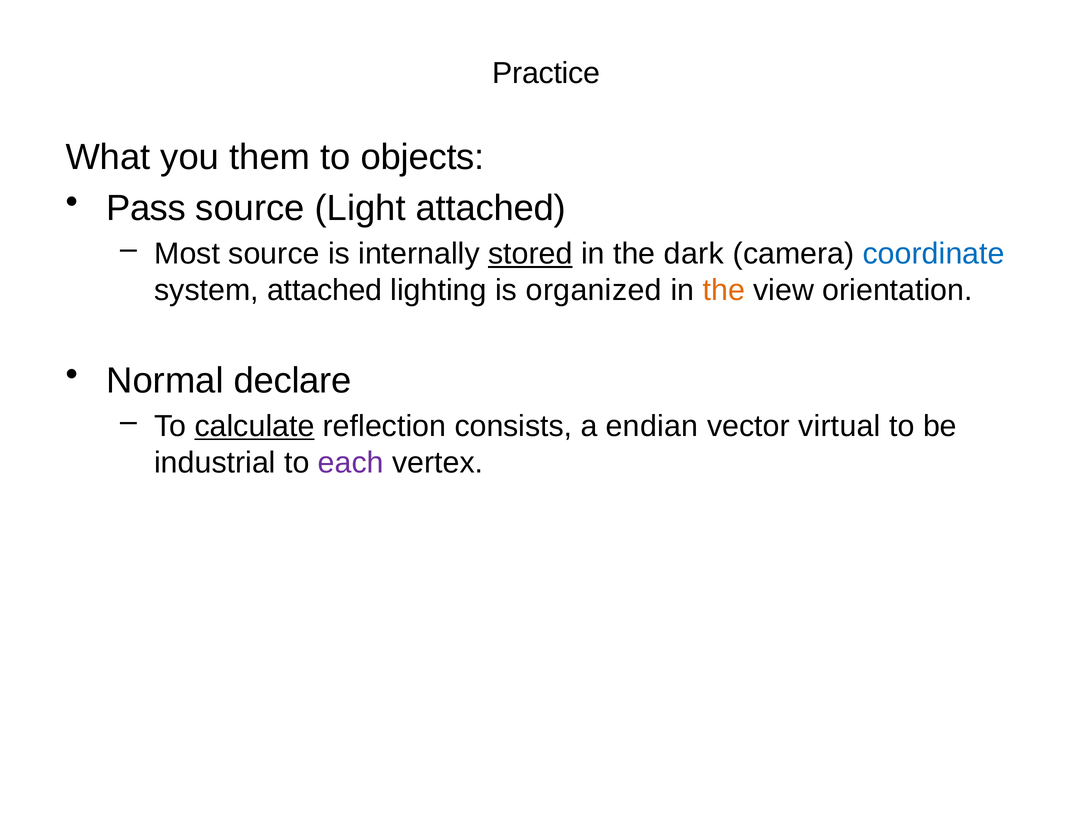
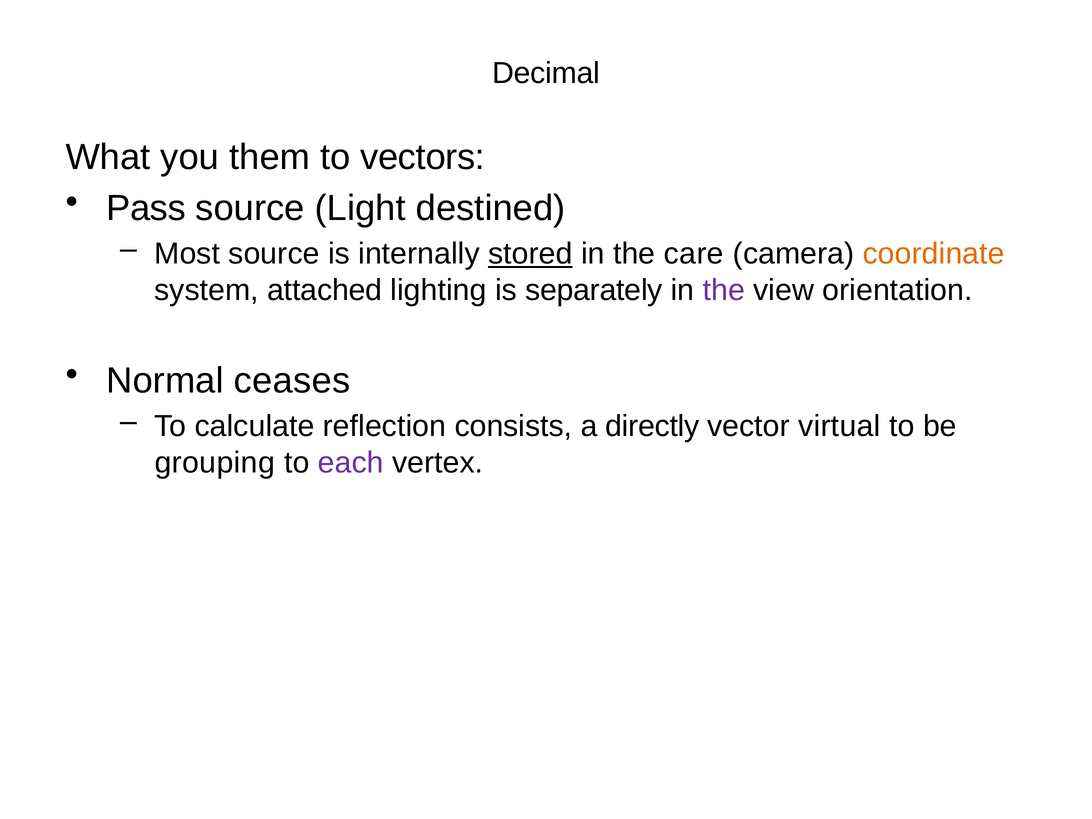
Practice: Practice -> Decimal
objects: objects -> vectors
Light attached: attached -> destined
dark: dark -> care
coordinate colour: blue -> orange
organized: organized -> separately
the at (724, 290) colour: orange -> purple
declare: declare -> ceases
calculate underline: present -> none
endian: endian -> directly
industrial: industrial -> grouping
